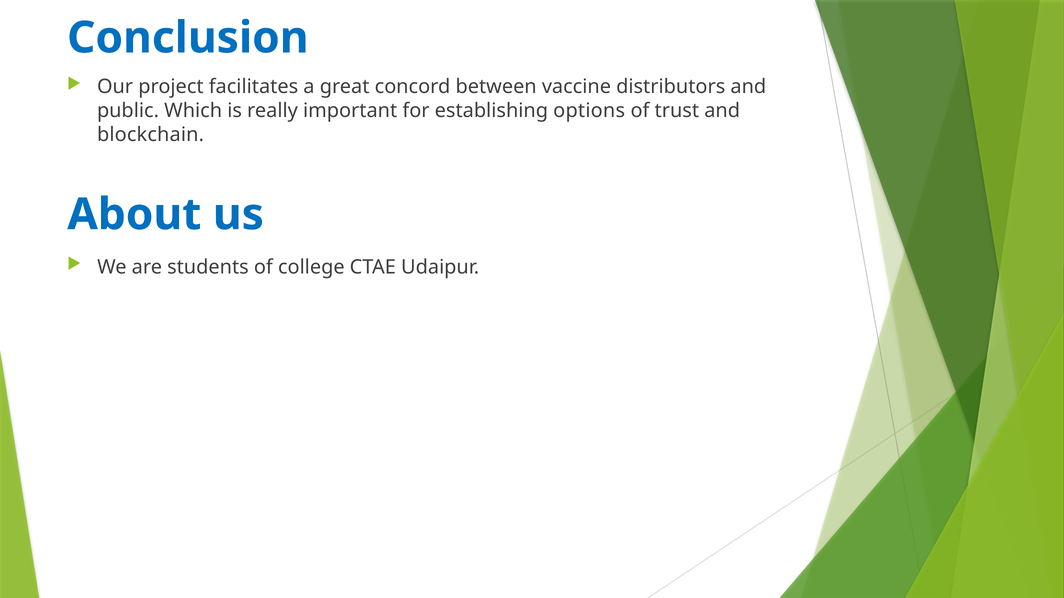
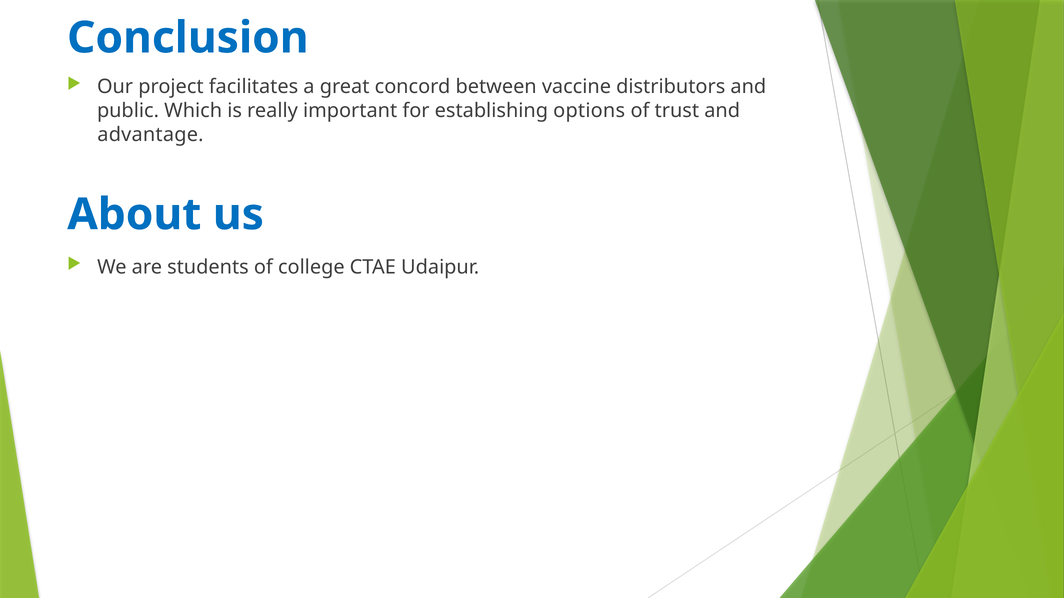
blockchain: blockchain -> advantage
